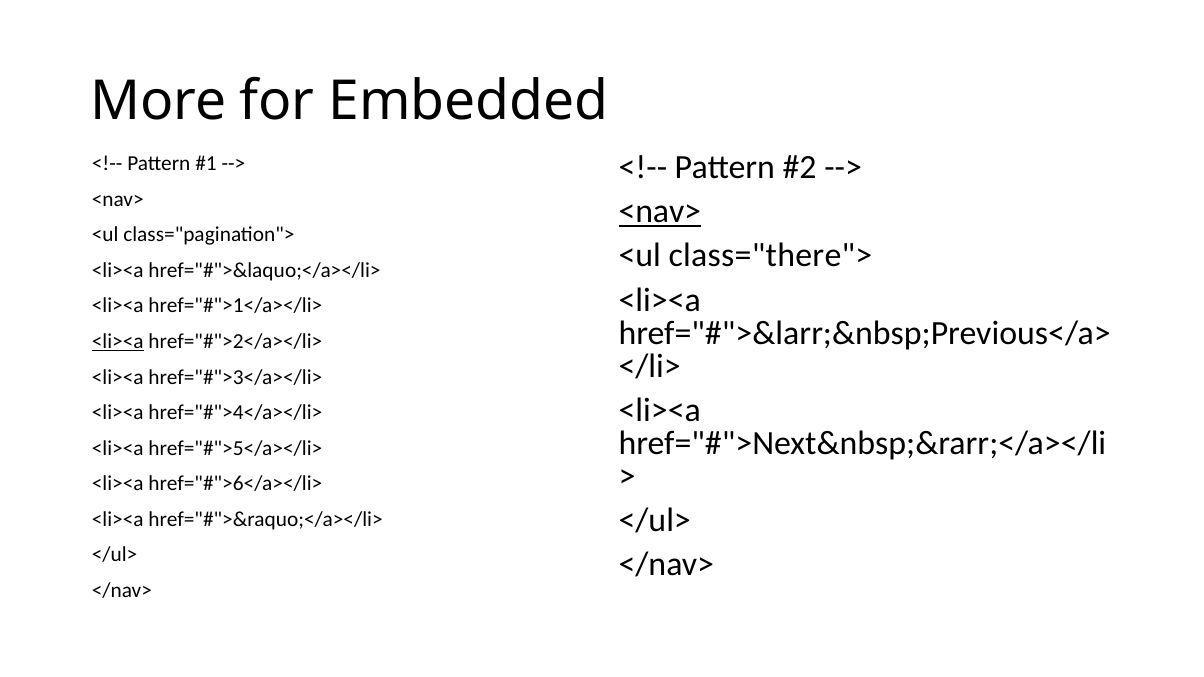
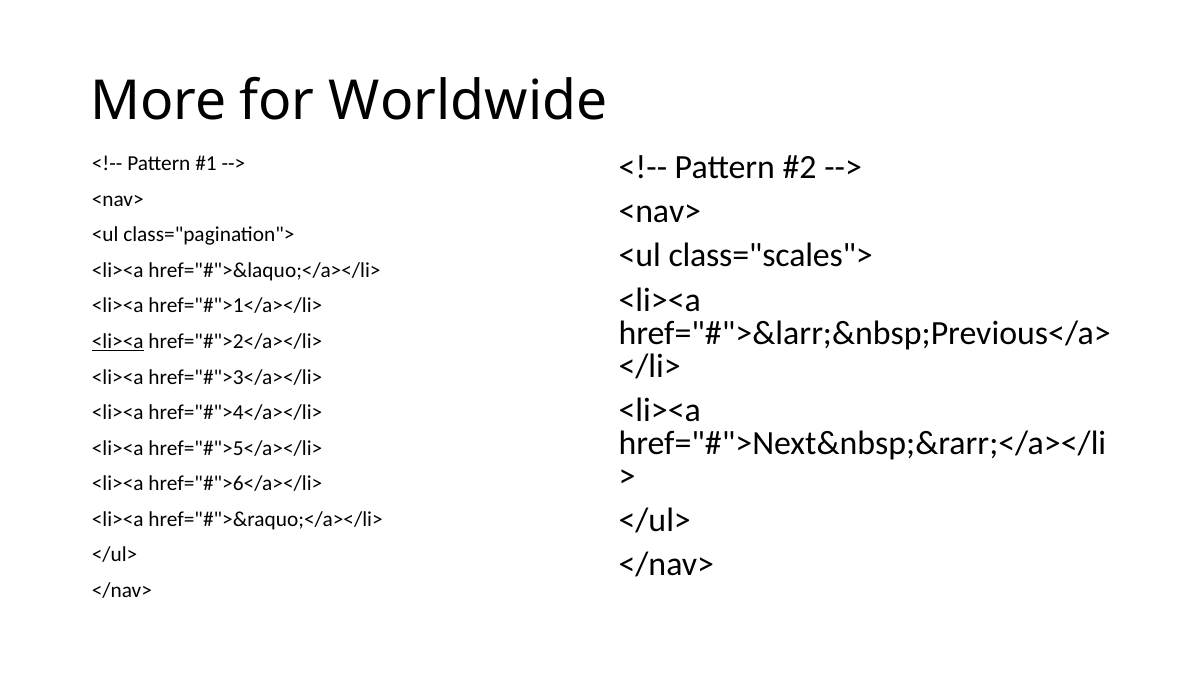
Embedded: Embedded -> Worldwide
<nav> at (660, 212) underline: present -> none
class="there">: class="there"> -> class="scales">
